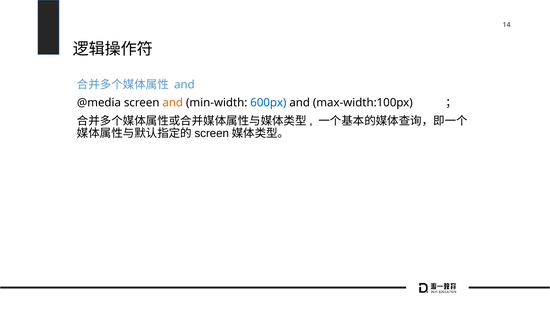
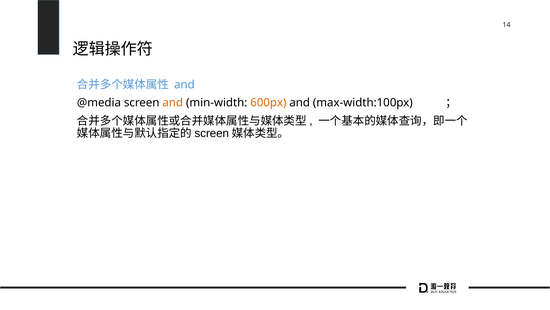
600px colour: blue -> orange
